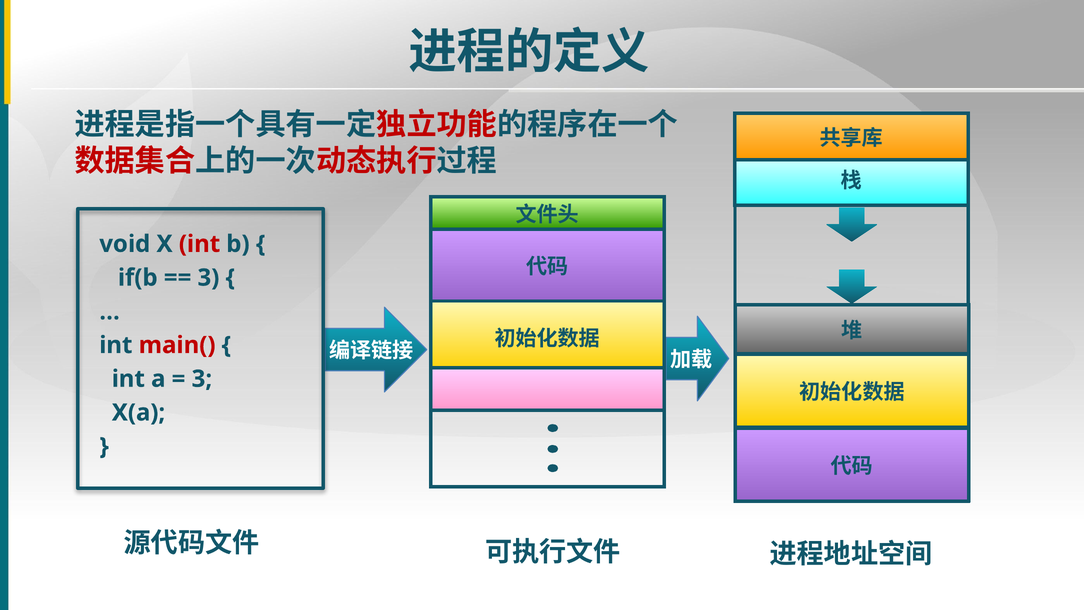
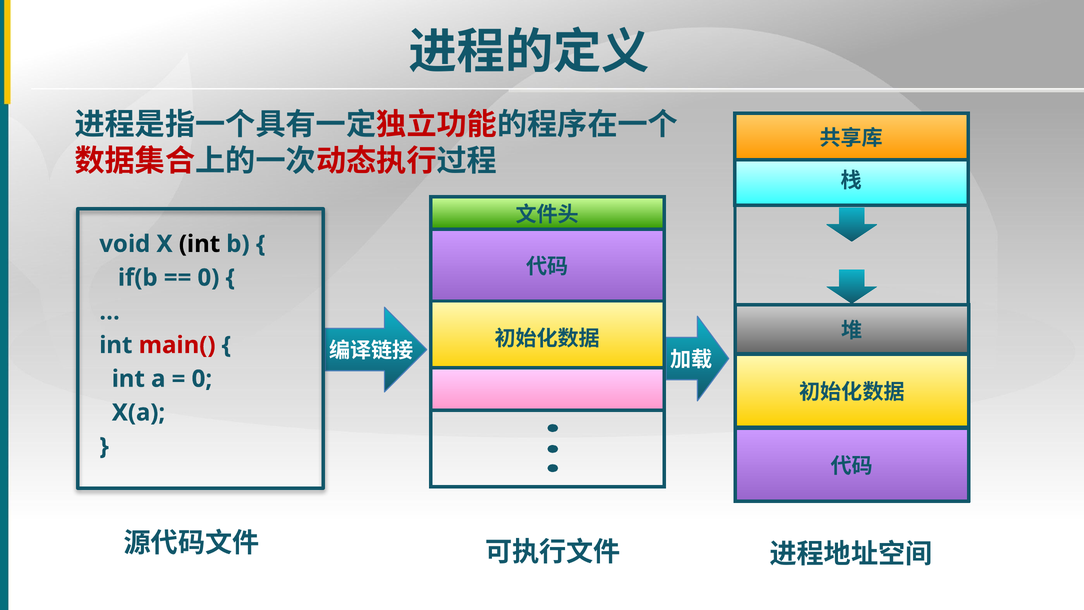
int at (200, 244) colour: red -> black
3 at (208, 278): 3 -> 0
3 at (202, 379): 3 -> 0
